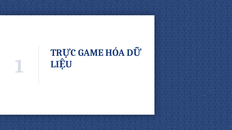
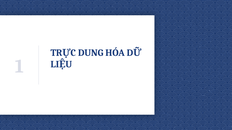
GAME: GAME -> DUNG
